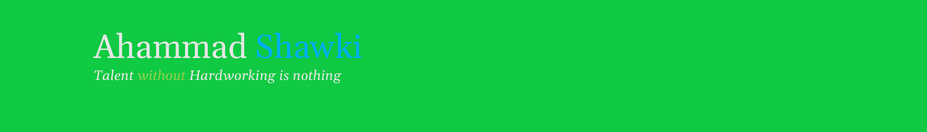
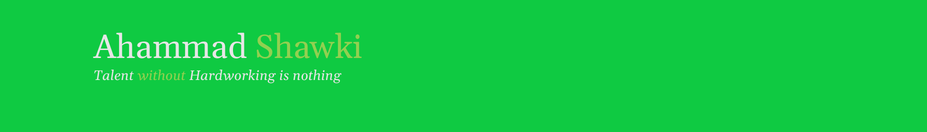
Shawki colour: light blue -> light green
